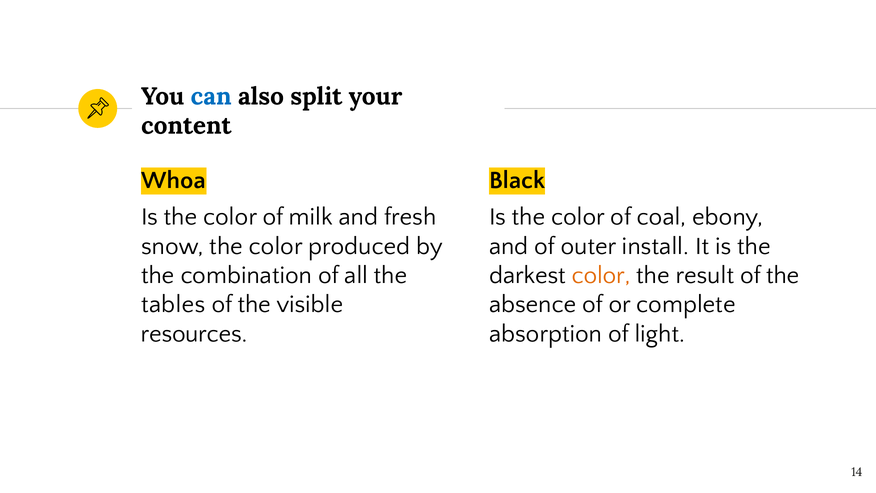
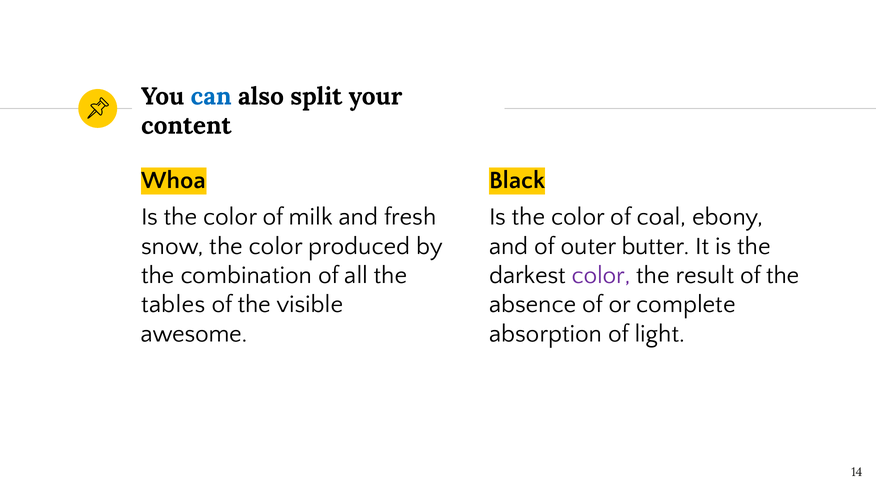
install: install -> butter
color at (601, 275) colour: orange -> purple
resources: resources -> awesome
